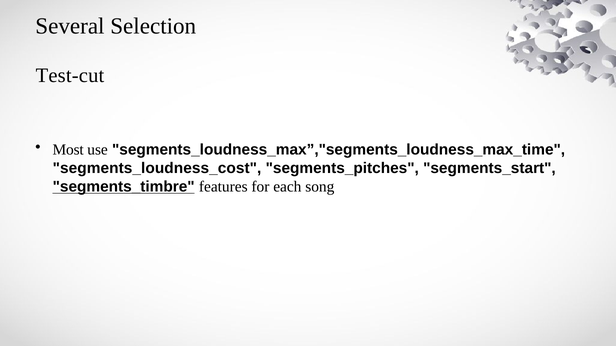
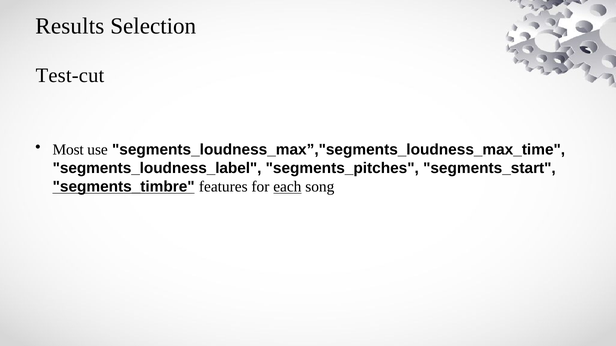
Several: Several -> Results
segments_loudness_cost: segments_loudness_cost -> segments_loudness_label
each underline: none -> present
